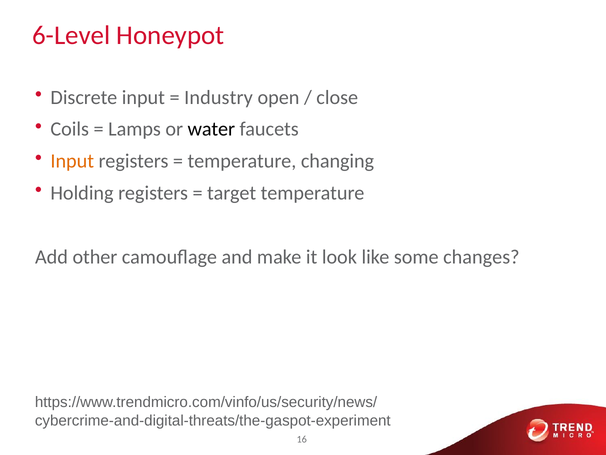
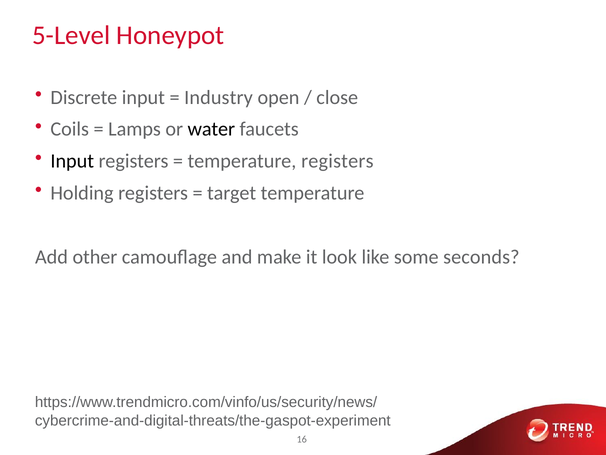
6-Level: 6-Level -> 5-Level
Input at (72, 161) colour: orange -> black
temperature changing: changing -> registers
changes: changes -> seconds
